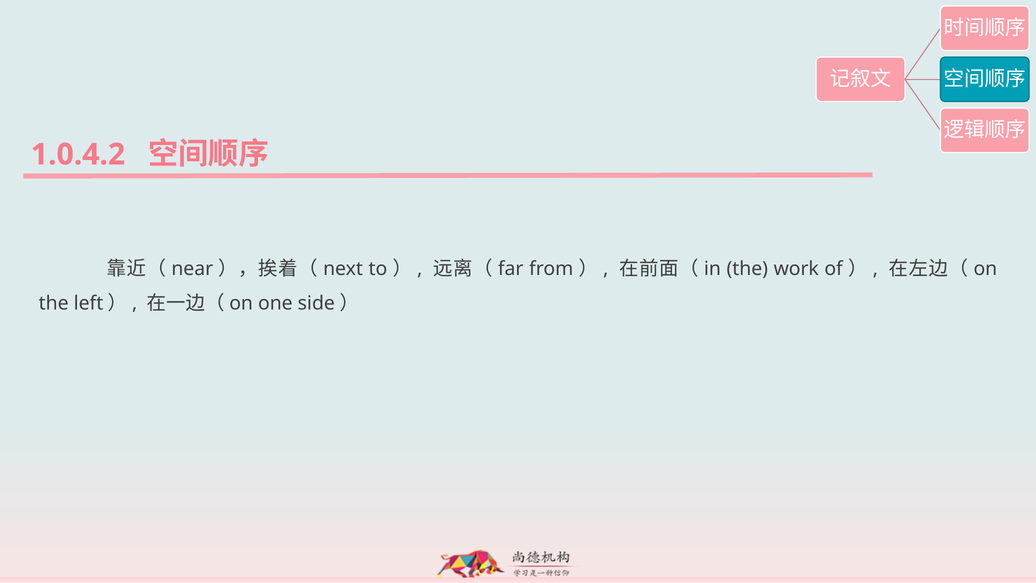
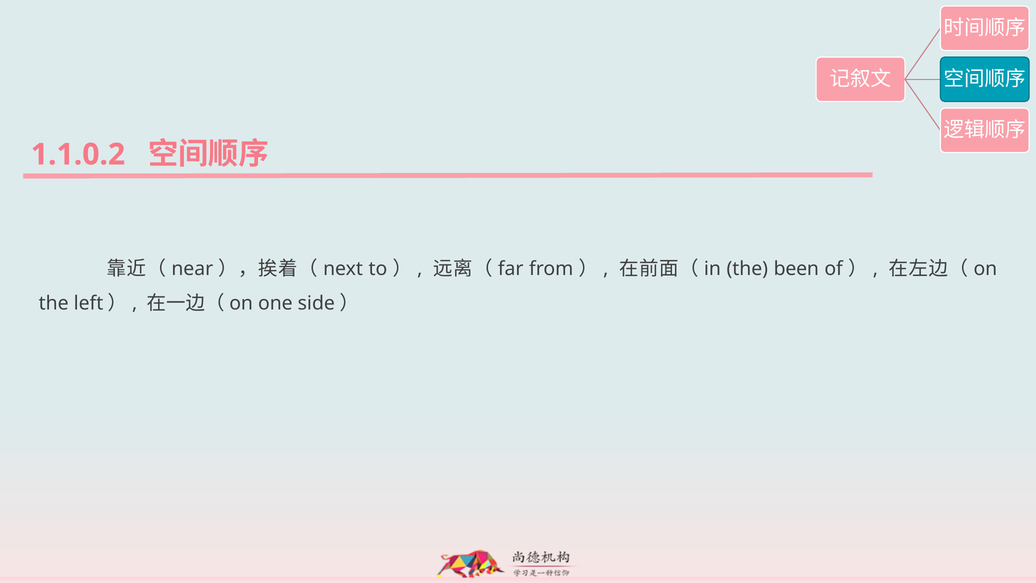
1.0.4.2: 1.0.4.2 -> 1.1.0.2
work: work -> been
